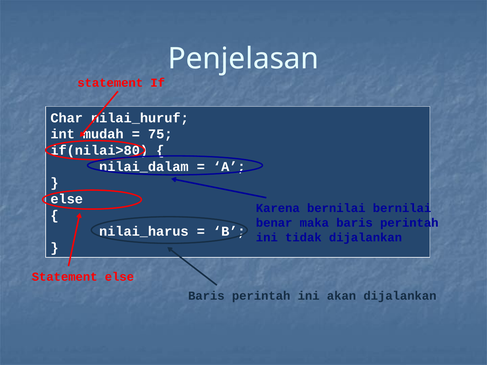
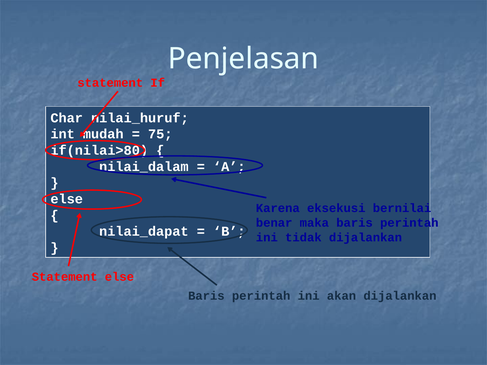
Karena bernilai: bernilai -> eksekusi
nilai_harus: nilai_harus -> nilai_dapat
